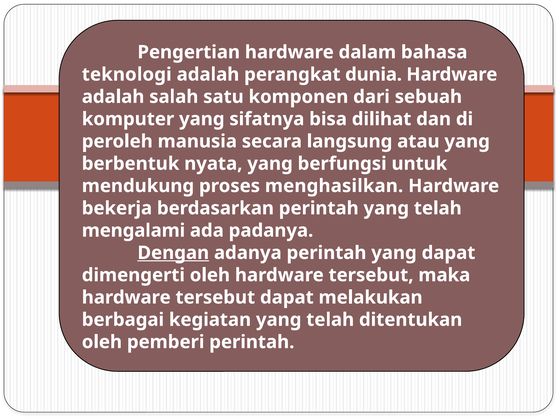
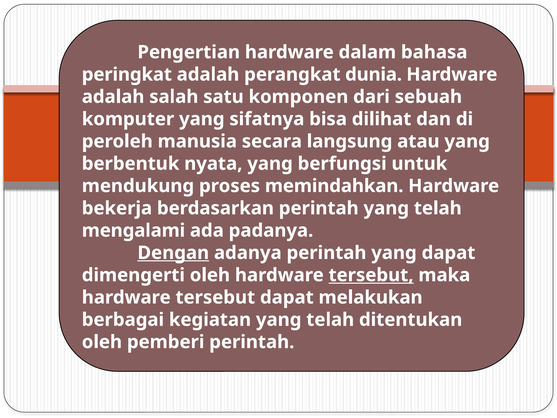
teknologi: teknologi -> peringkat
menghasilkan: menghasilkan -> memindahkan
tersebut at (371, 275) underline: none -> present
